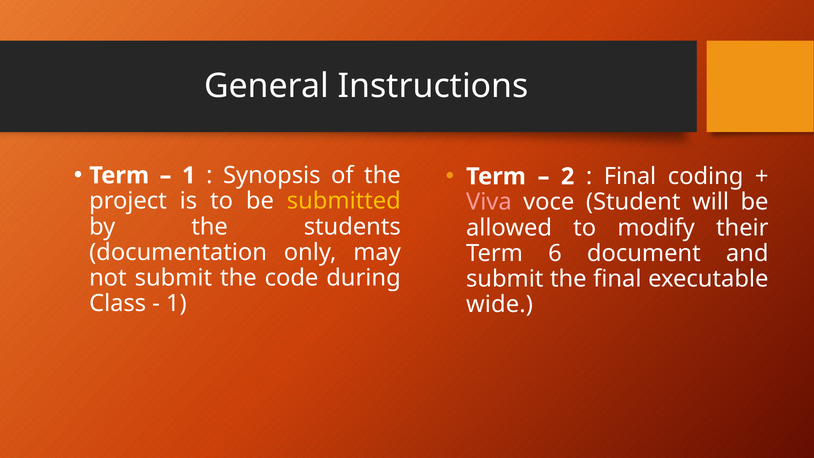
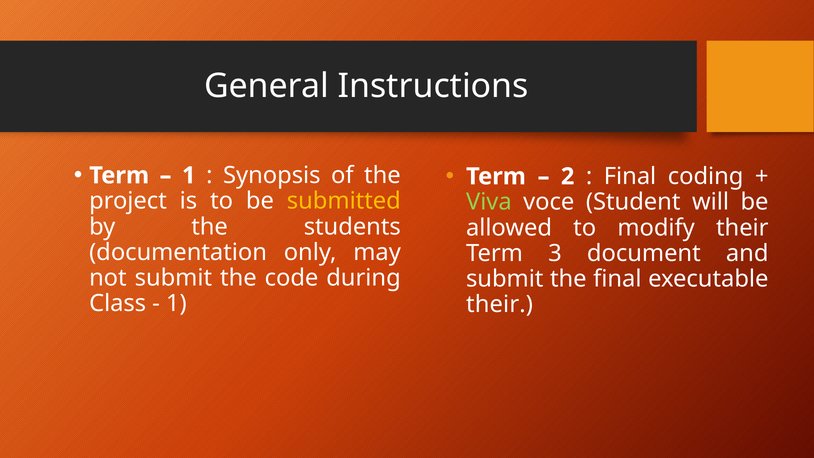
Viva colour: pink -> light green
6: 6 -> 3
wide at (500, 304): wide -> their
